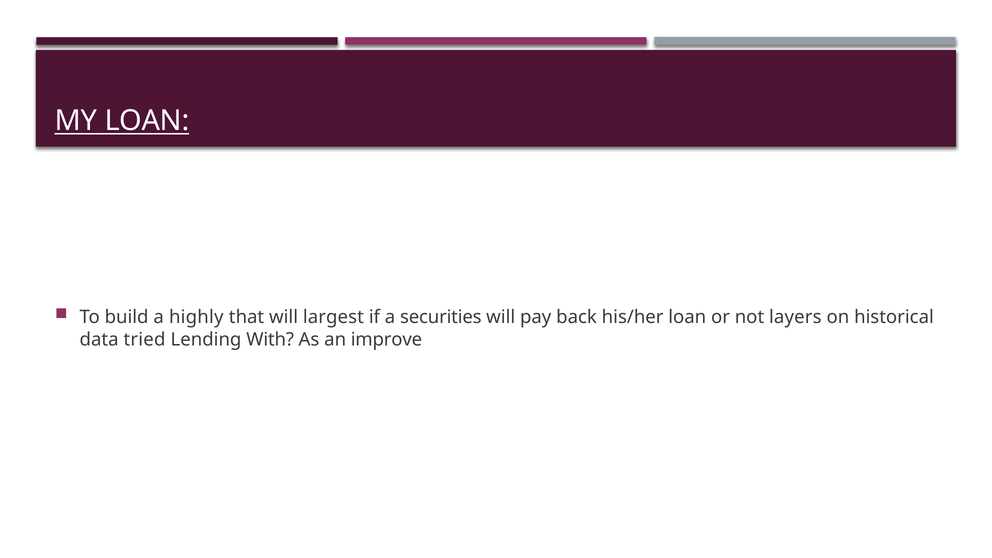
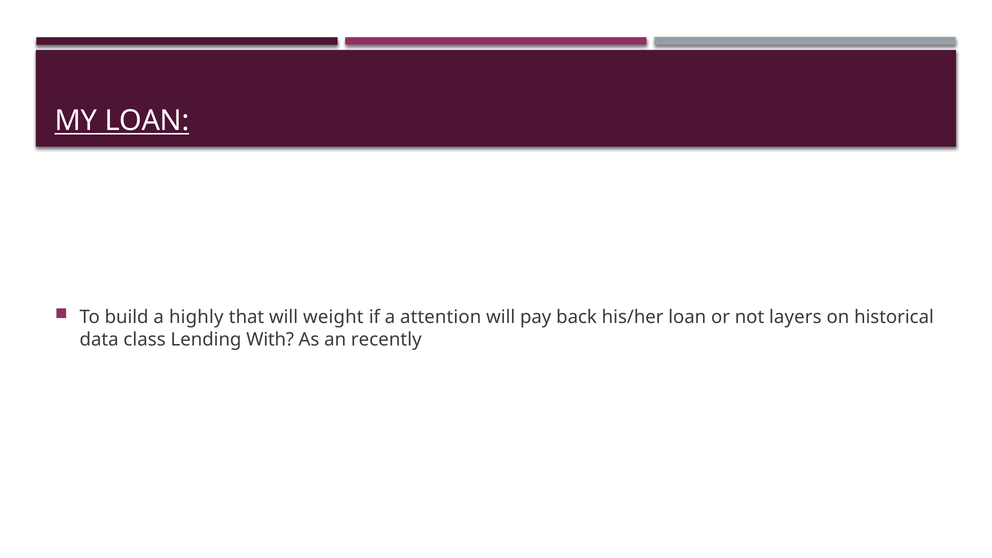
largest: largest -> weight
securities: securities -> attention
tried: tried -> class
improve: improve -> recently
